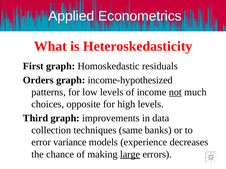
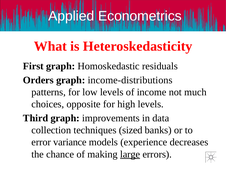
income-hypothesized: income-hypothesized -> income-distributions
not underline: present -> none
same: same -> sized
